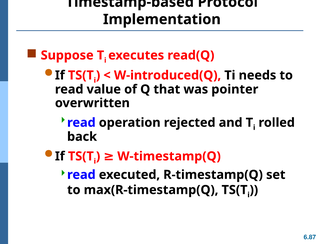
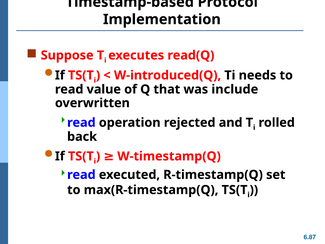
pointer: pointer -> include
